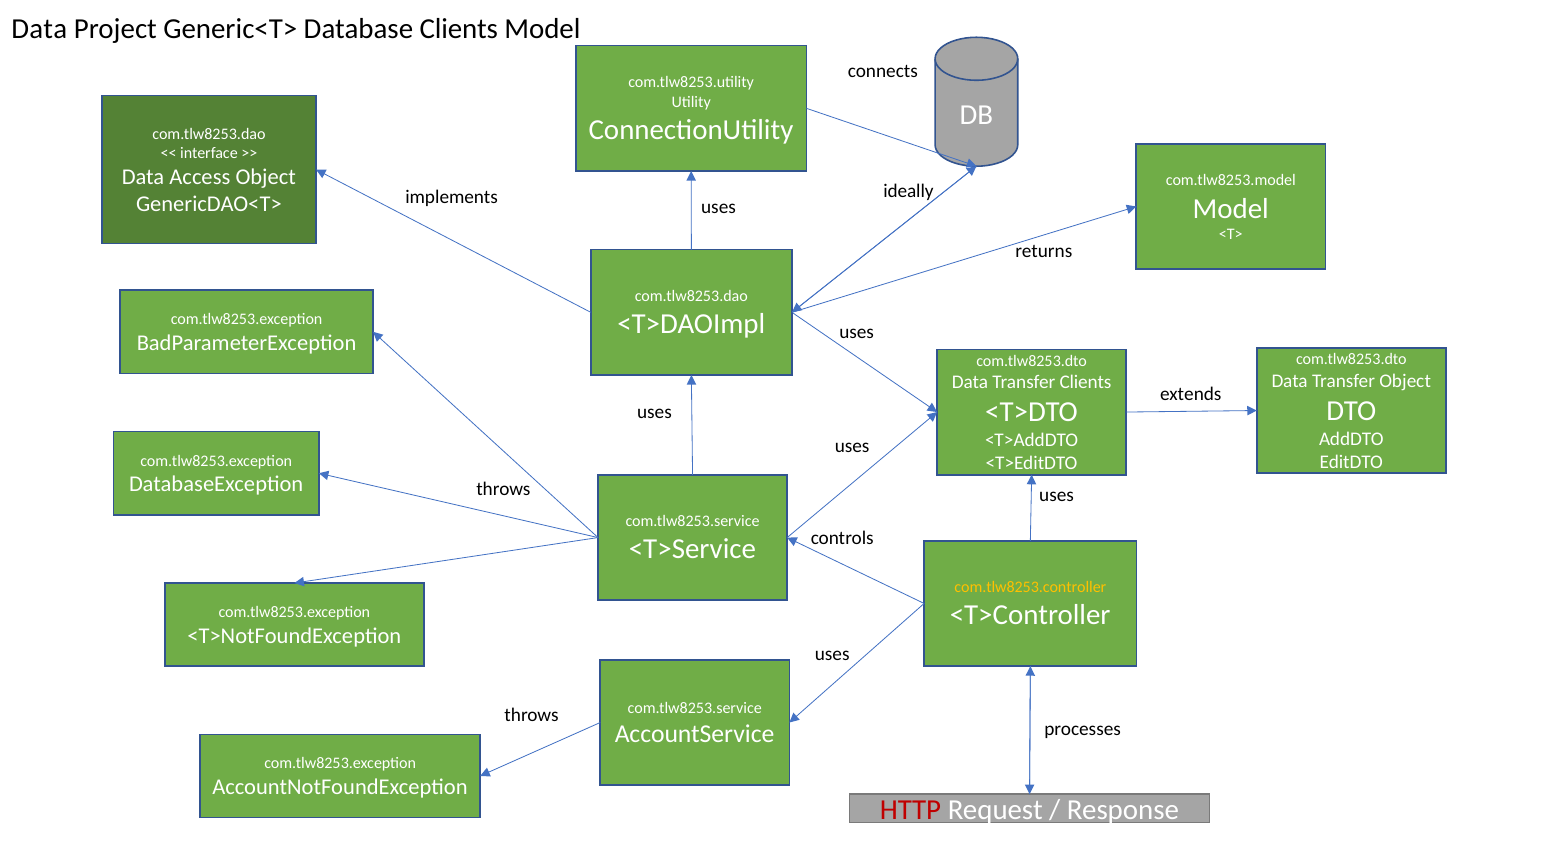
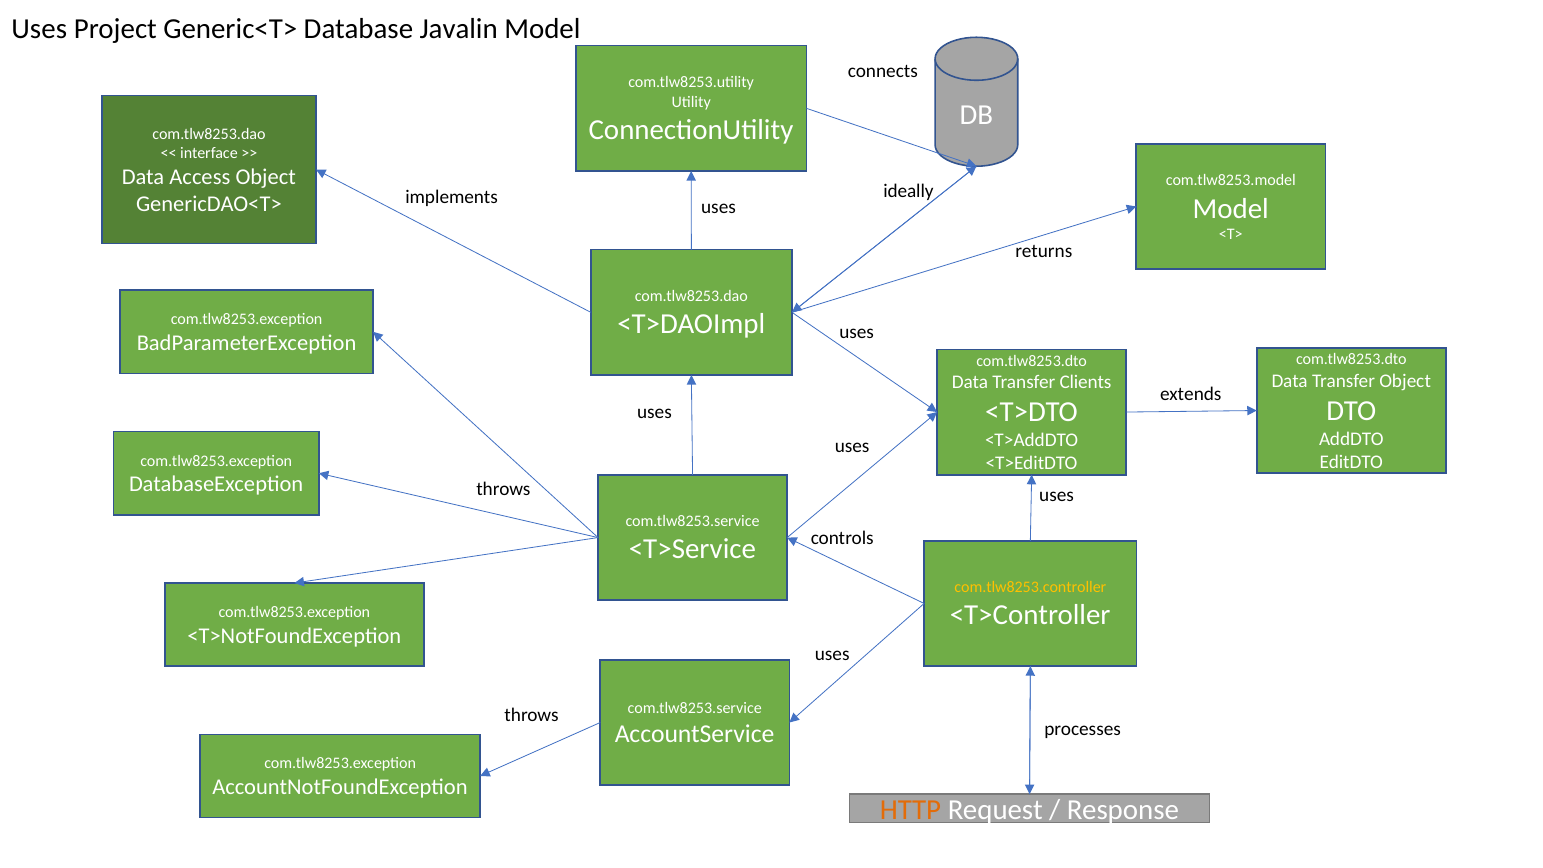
Data at (39, 29): Data -> Uses
Database Clients: Clients -> Javalin
HTTP colour: red -> orange
